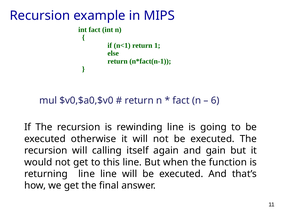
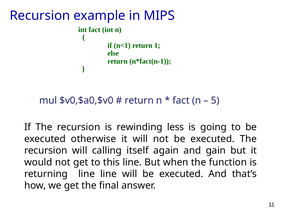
6: 6 -> 5
rewinding line: line -> less
